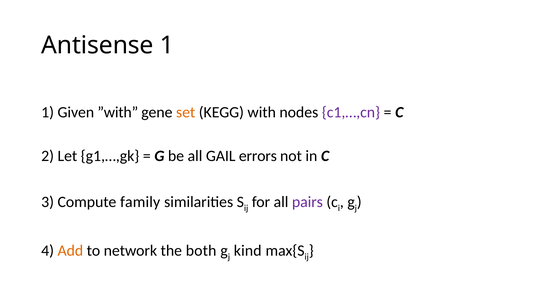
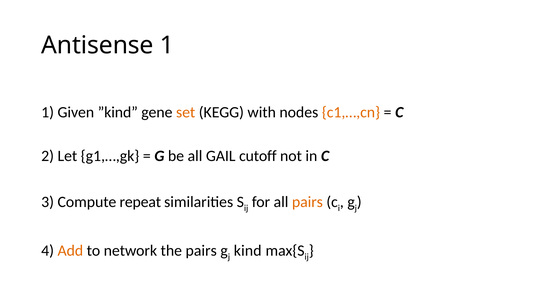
”with: ”with -> ”kind
c1,…,cn colour: purple -> orange
errors: errors -> cutoff
family: family -> repeat
pairs at (307, 202) colour: purple -> orange
the both: both -> pairs
